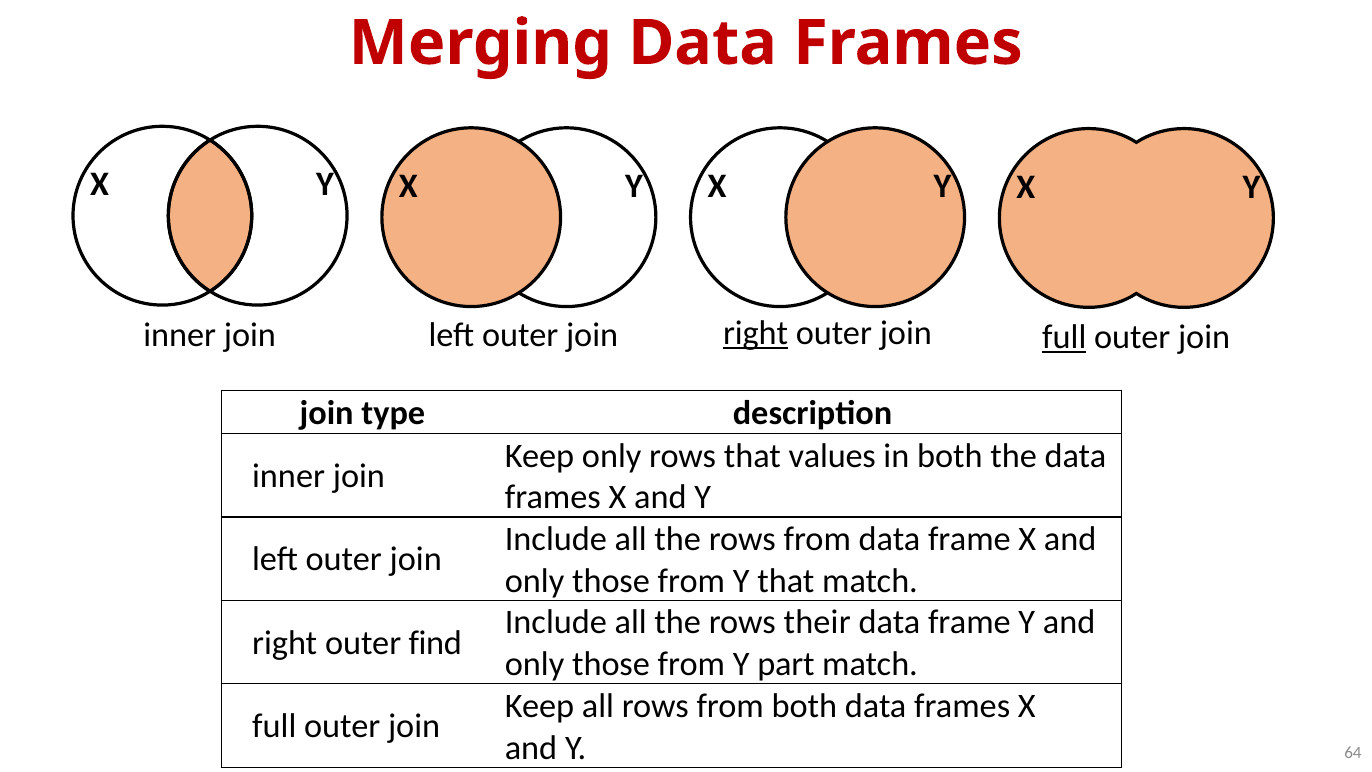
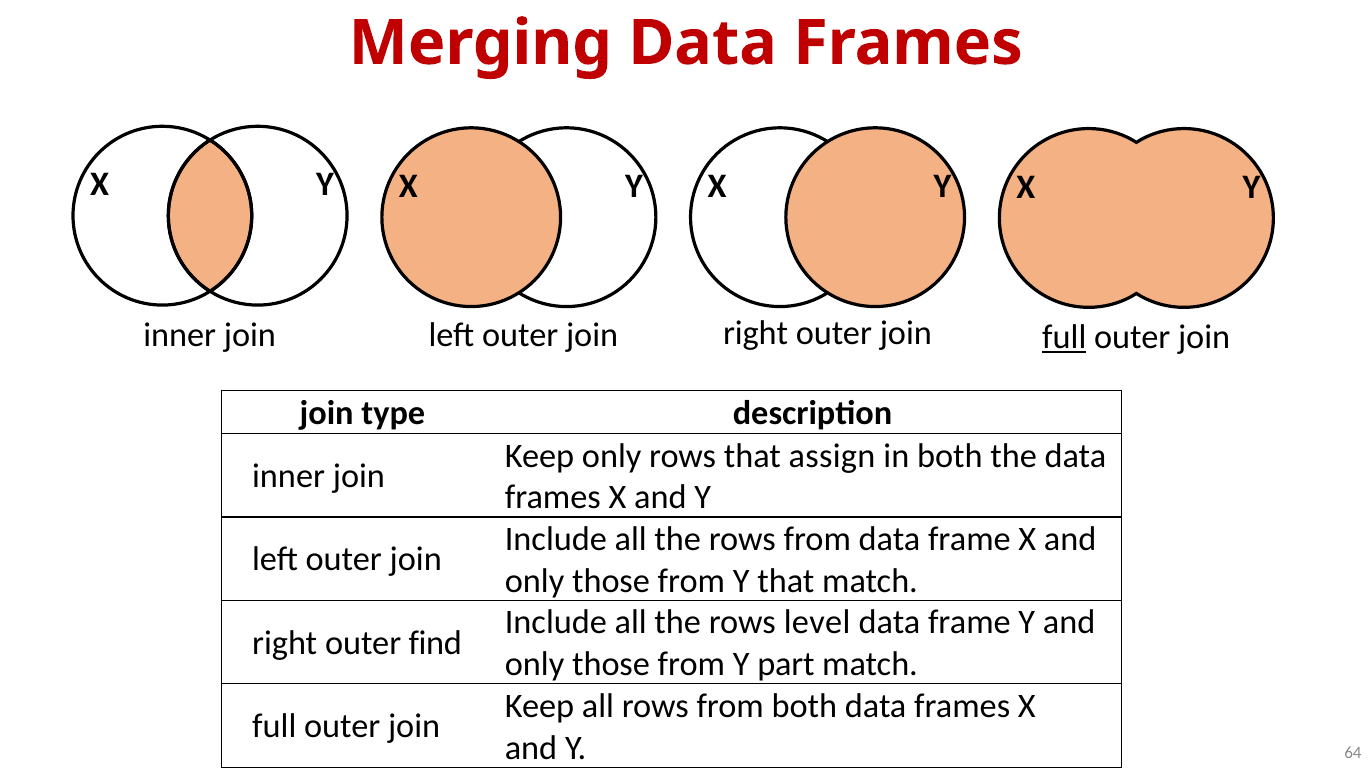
right at (756, 333) underline: present -> none
values: values -> assign
their: their -> level
